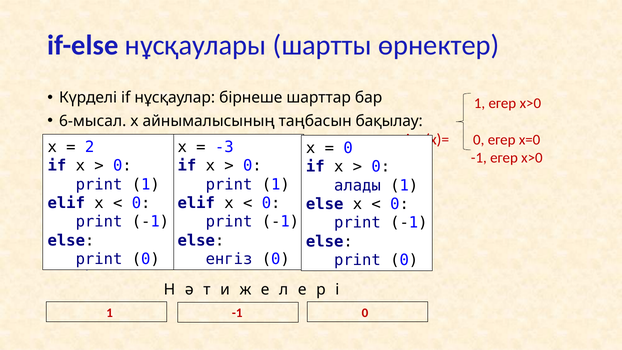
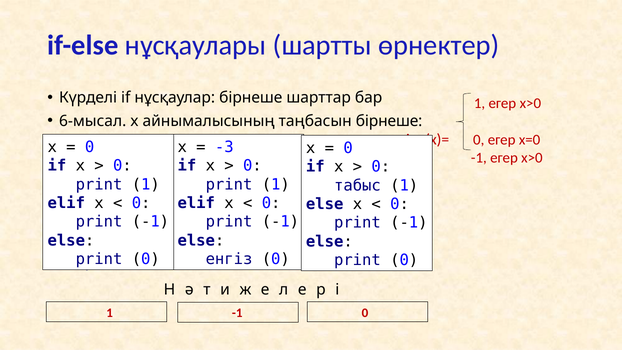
таңбасын бақылау: бақылау -> бірнеше
2 at (90, 147): 2 -> 0
алады: алады -> табыс
